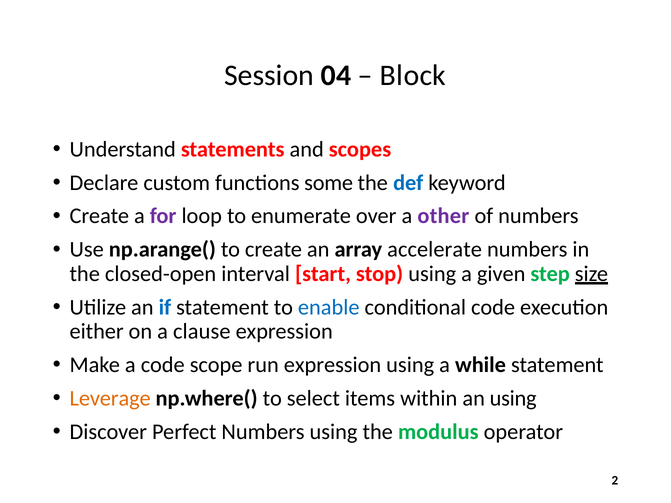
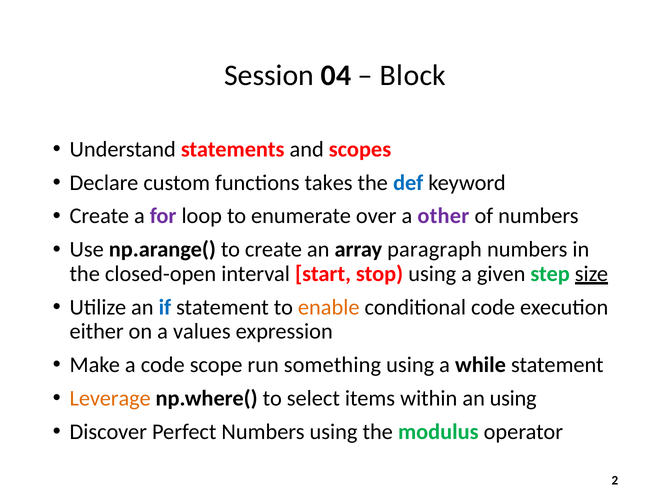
some: some -> takes
accelerate: accelerate -> paragraph
enable colour: blue -> orange
clause: clause -> values
run expression: expression -> something
